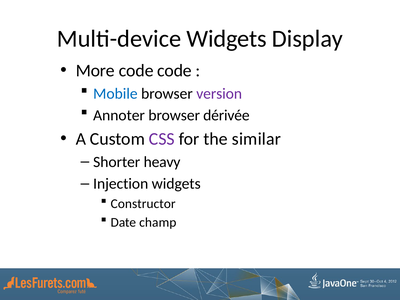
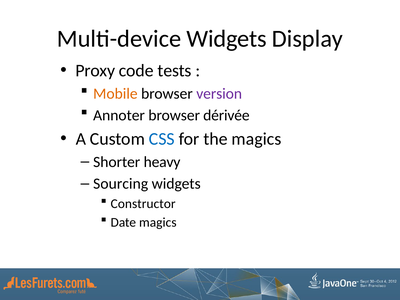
More: More -> Proxy
code code: code -> tests
Mobile colour: blue -> orange
CSS colour: purple -> blue
the similar: similar -> magics
Injection: Injection -> Sourcing
Date champ: champ -> magics
